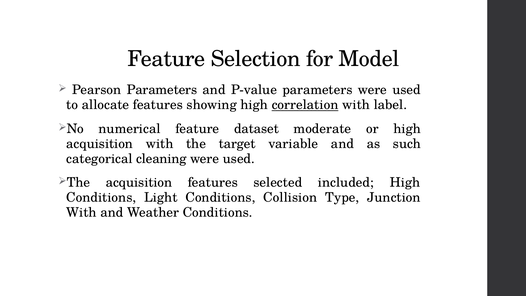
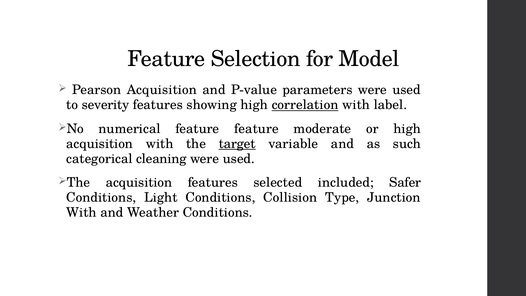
Pearson Parameters: Parameters -> Acquisition
allocate: allocate -> severity
feature dataset: dataset -> feature
target underline: none -> present
included High: High -> Safer
